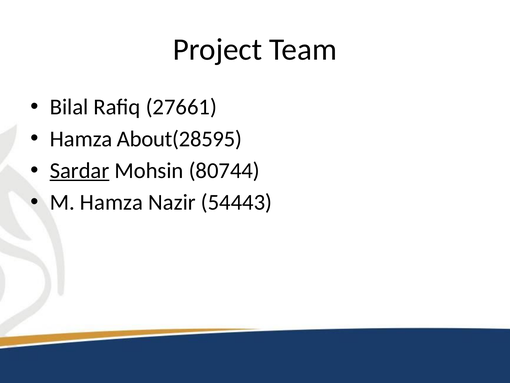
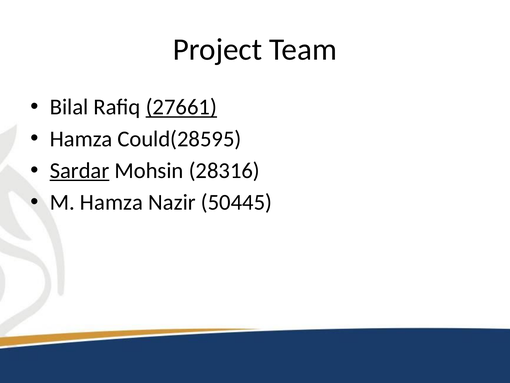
27661 underline: none -> present
About(28595: About(28595 -> Could(28595
80744: 80744 -> 28316
54443: 54443 -> 50445
